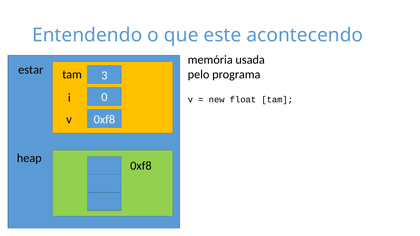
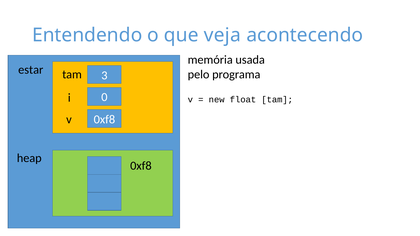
este: este -> veja
